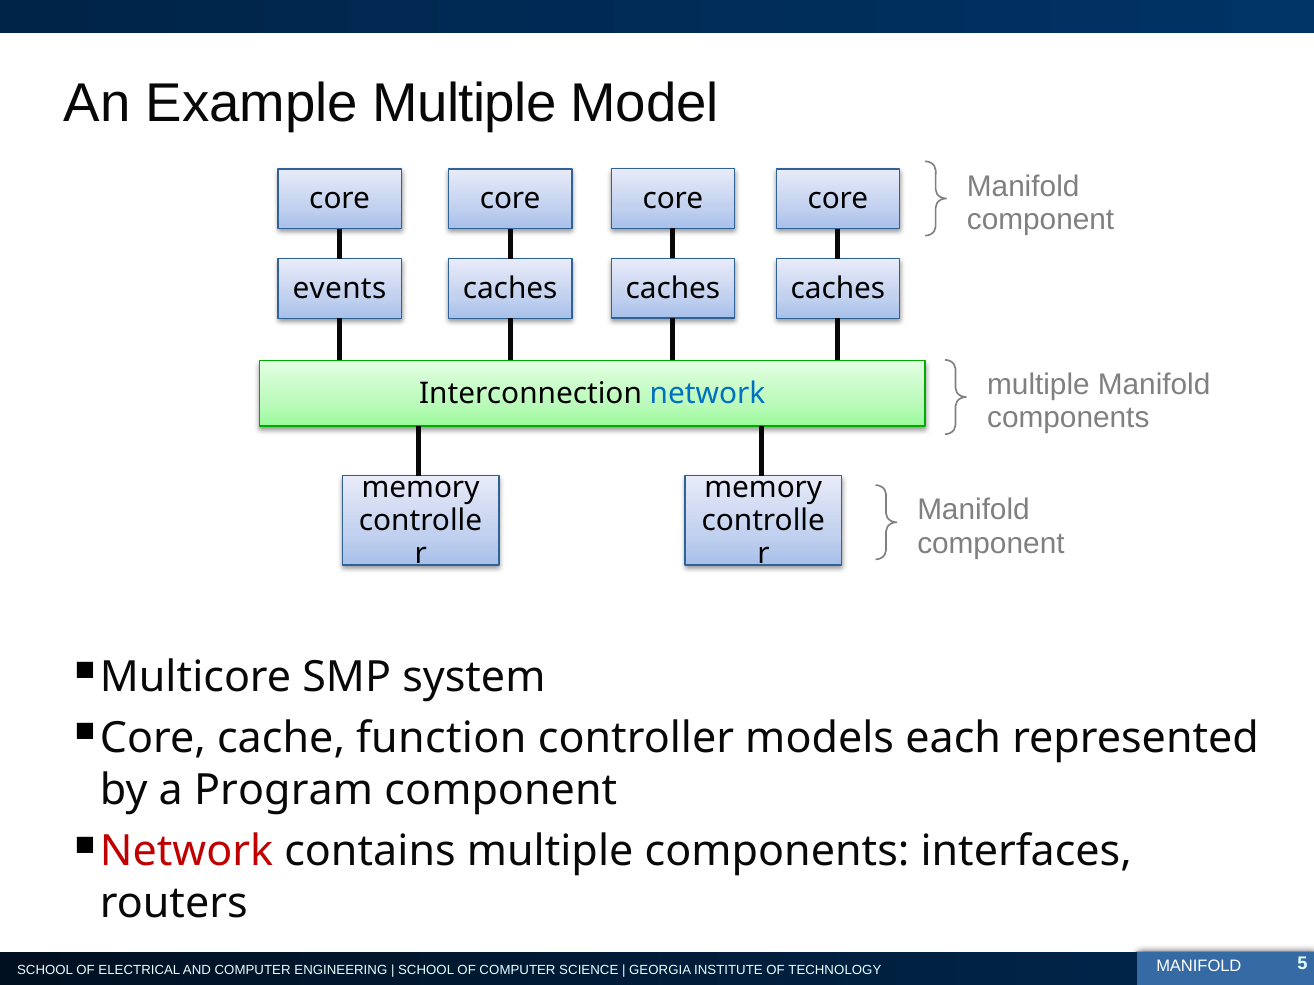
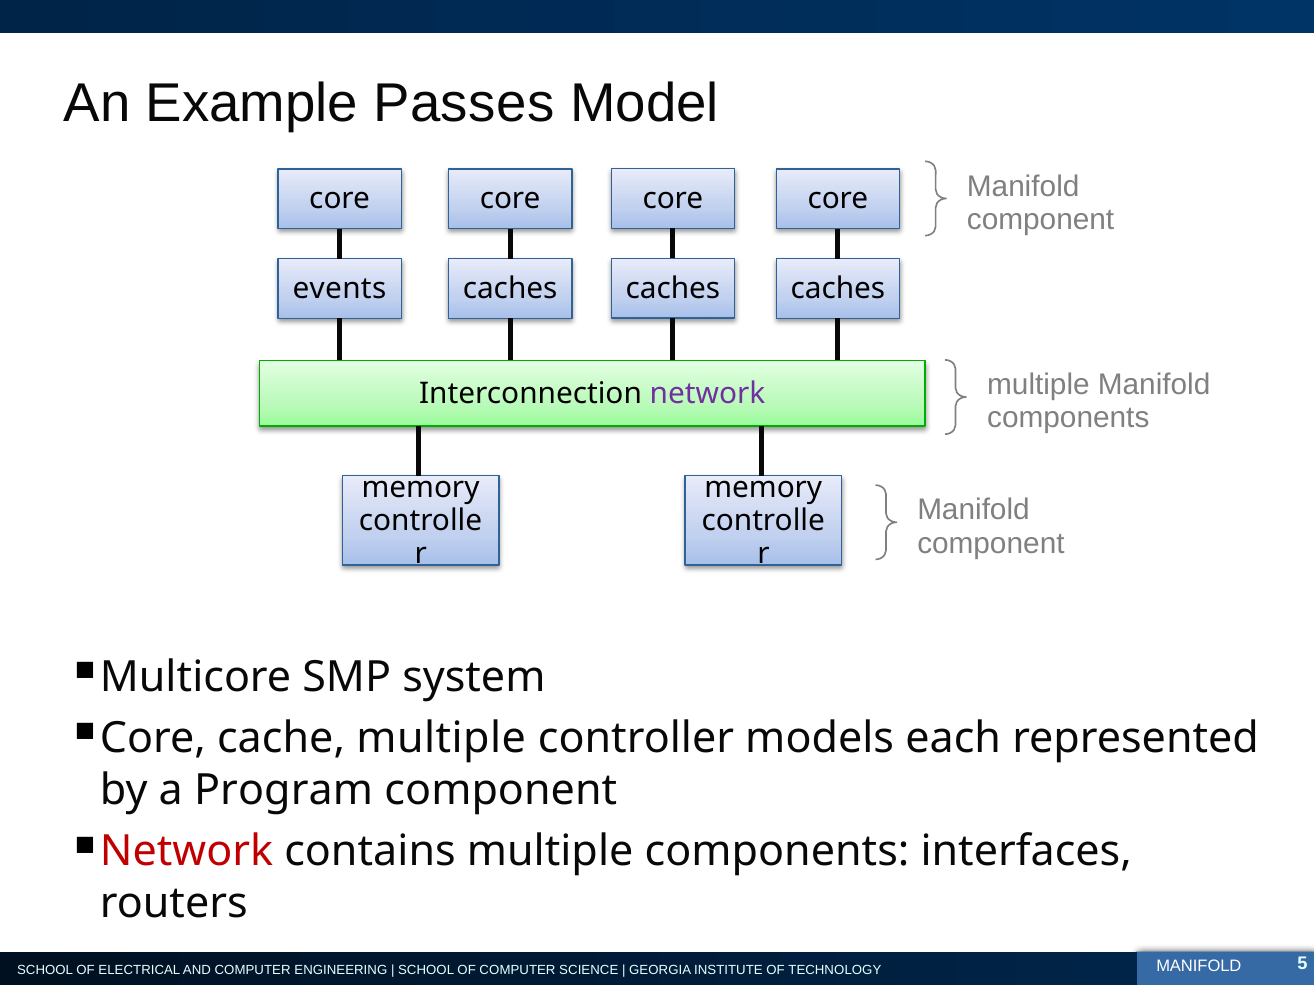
Example Multiple: Multiple -> Passes
network at (708, 393) colour: blue -> purple
cache function: function -> multiple
